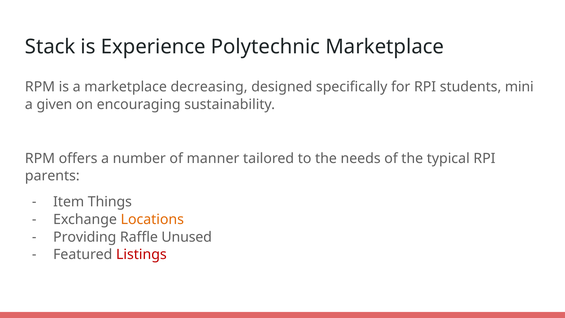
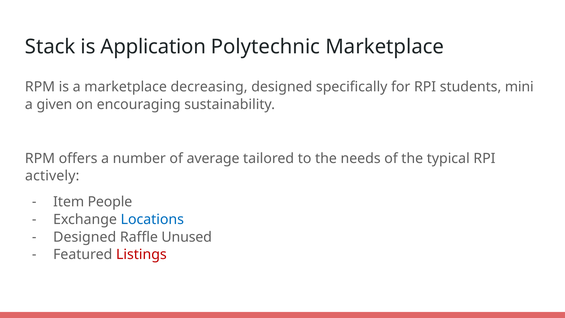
Experience: Experience -> Application
manner: manner -> average
parents: parents -> actively
Things: Things -> People
Locations colour: orange -> blue
Providing at (85, 237): Providing -> Designed
